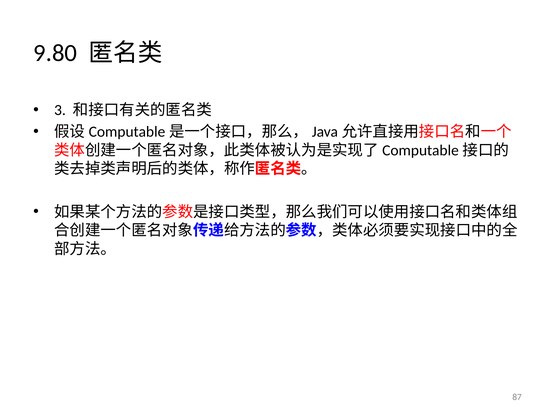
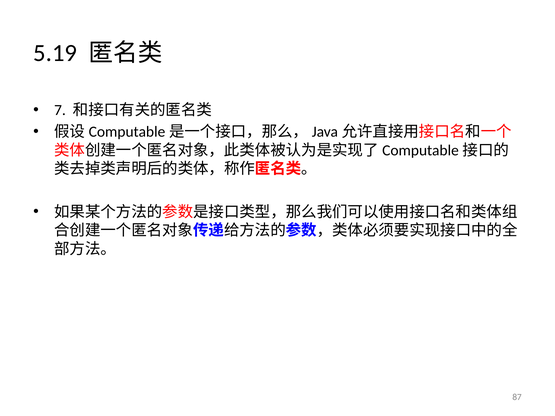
9.80: 9.80 -> 5.19
3: 3 -> 7
